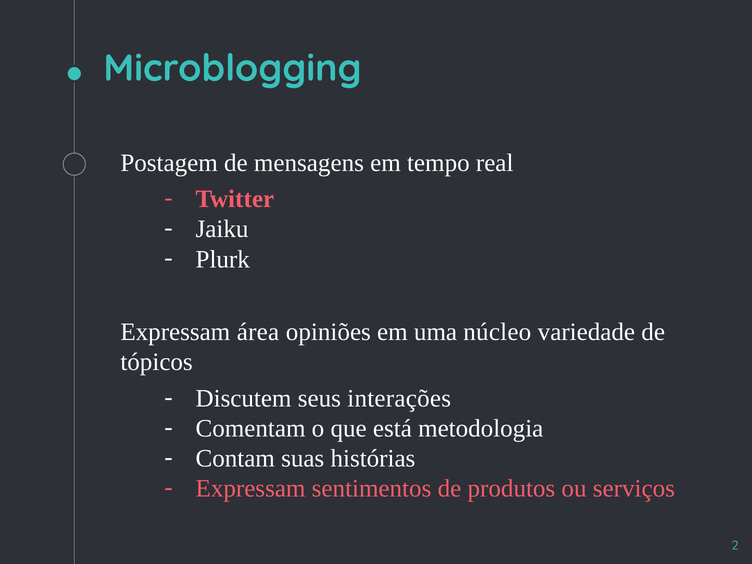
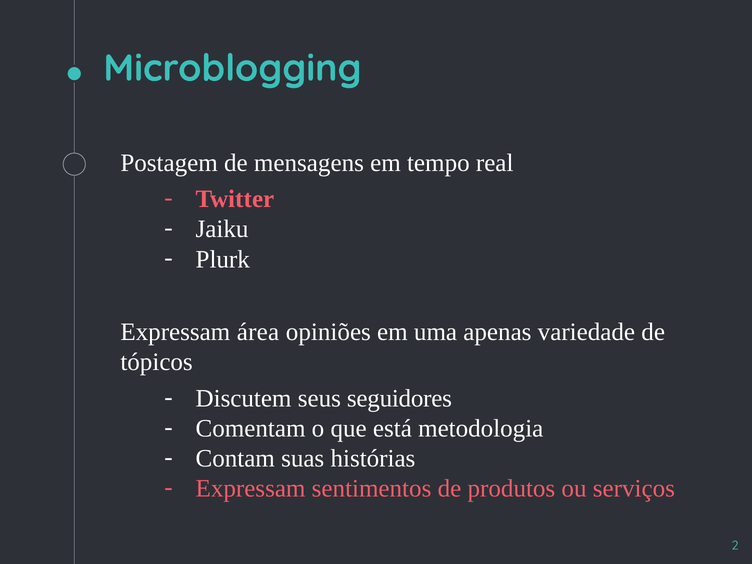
núcleo: núcleo -> apenas
interações: interações -> seguidores
